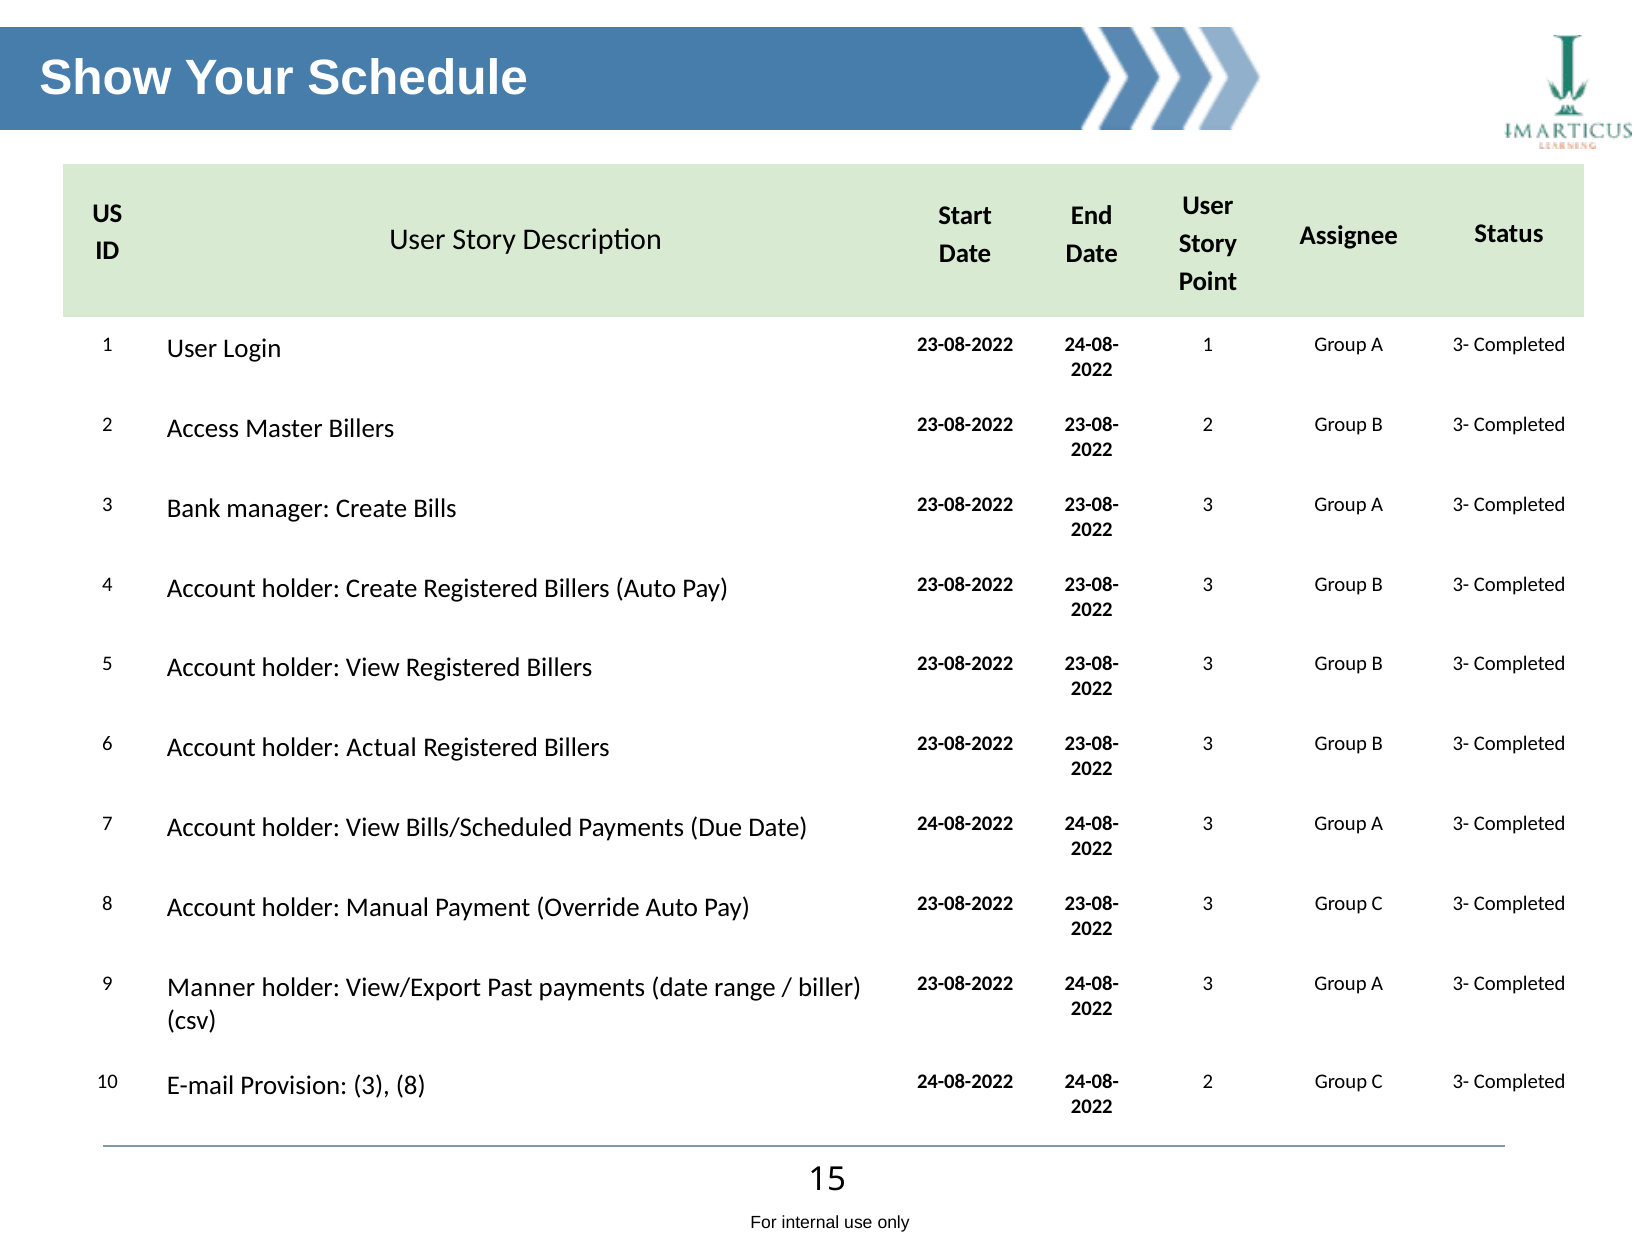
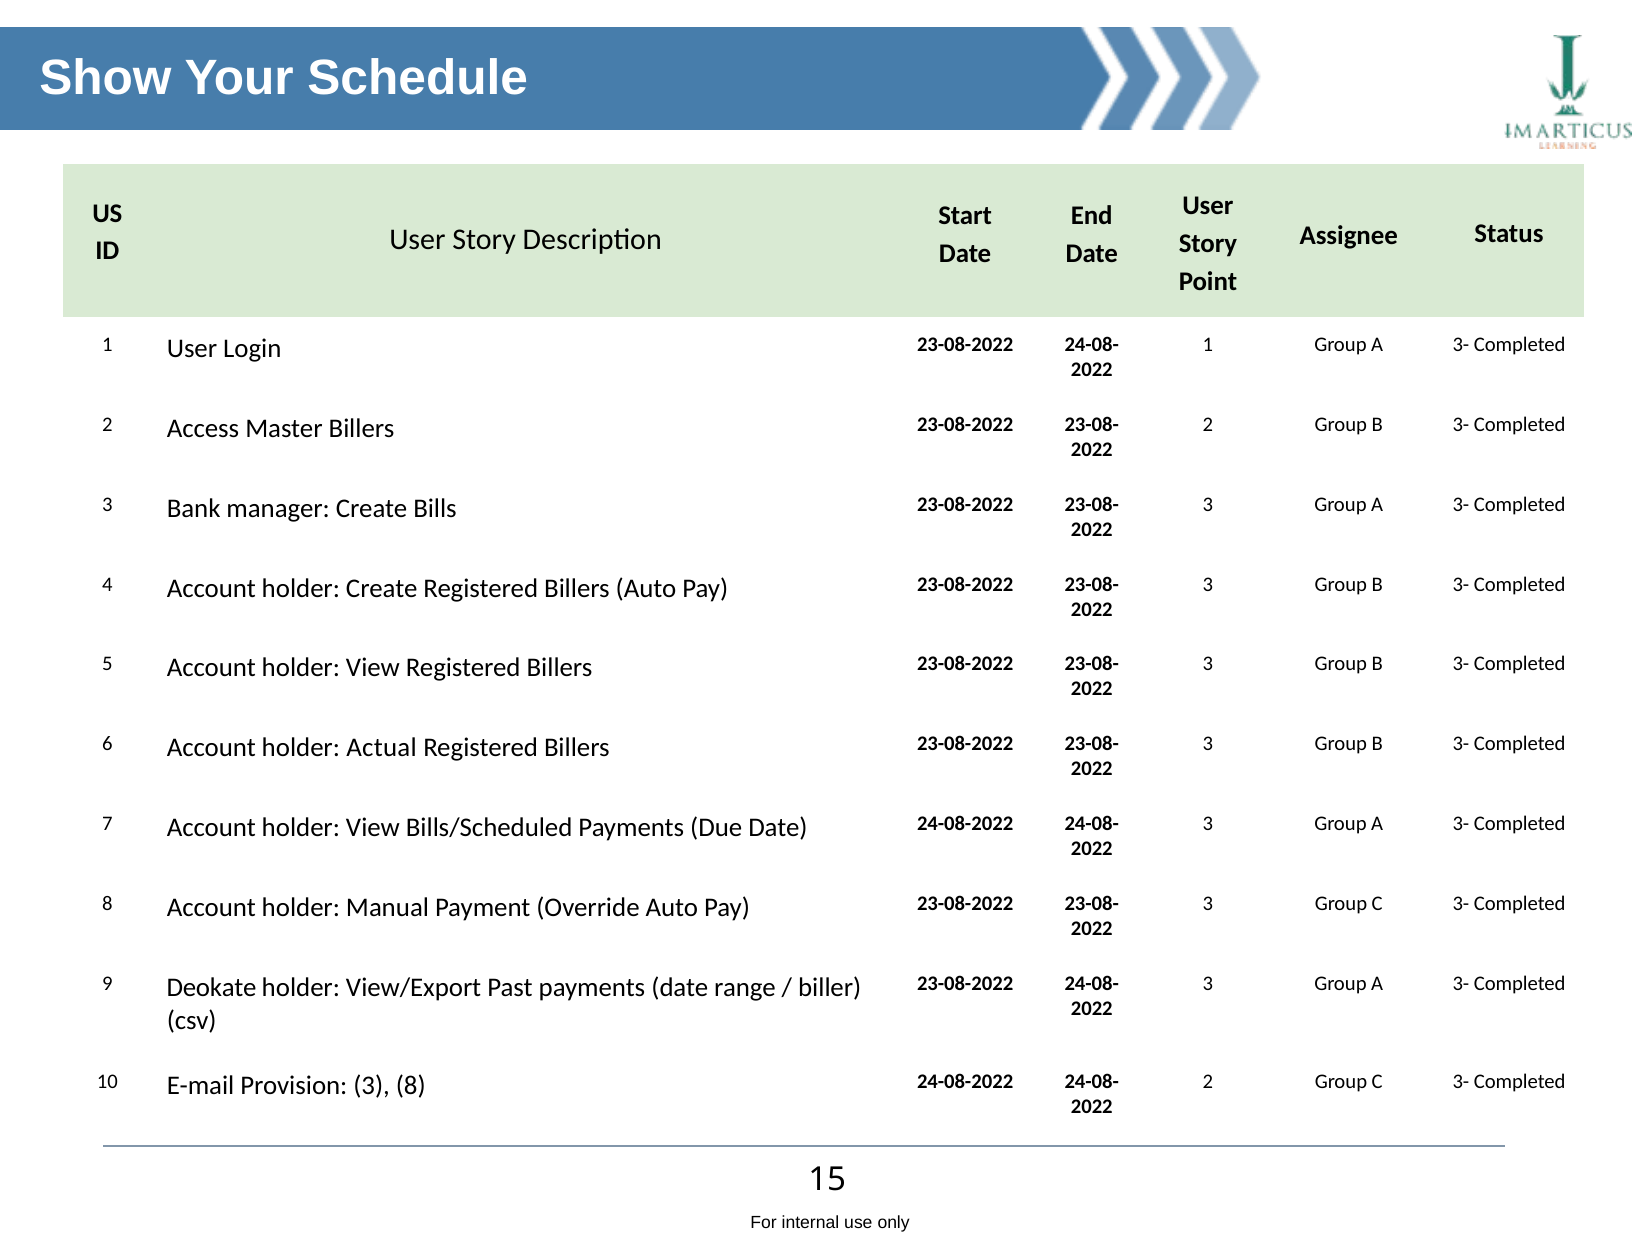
Manner: Manner -> Deokate
